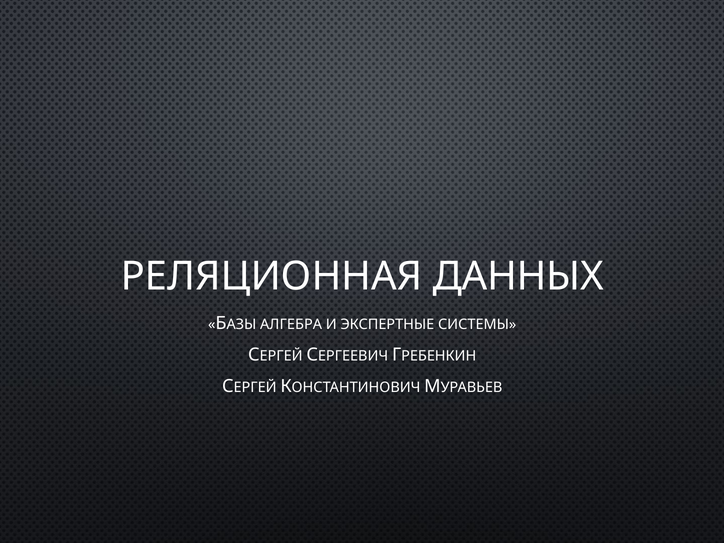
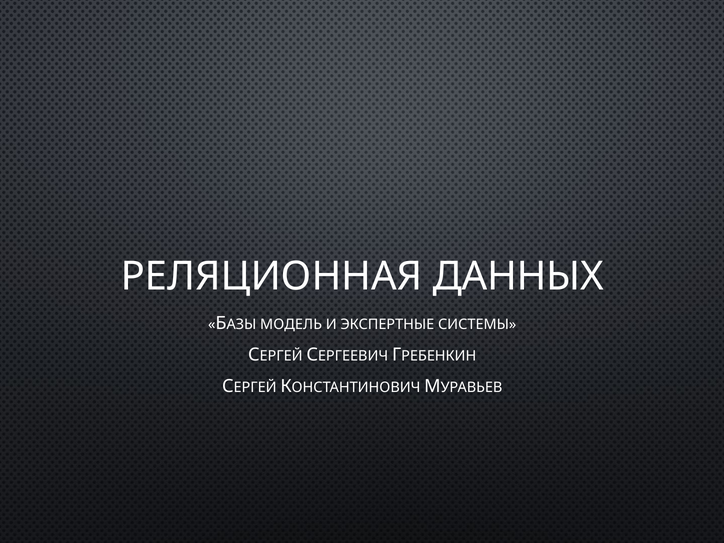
АЛГЕБРА: АЛГЕБРА -> МОДЕЛЬ
